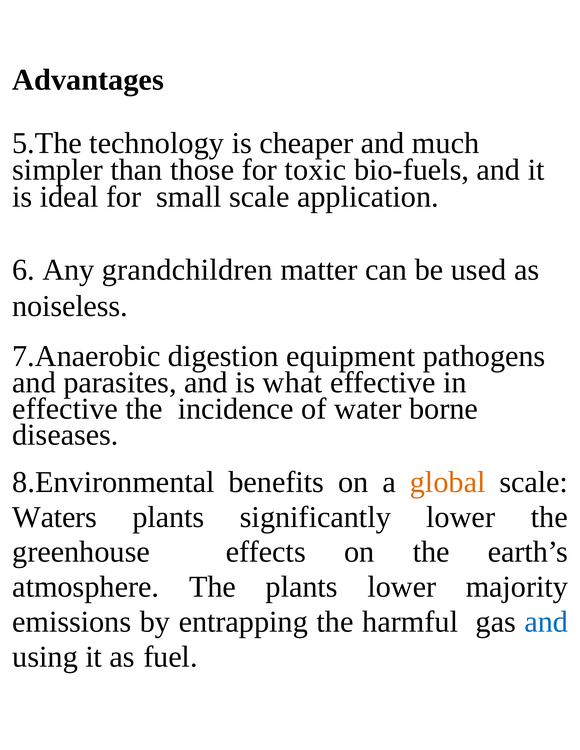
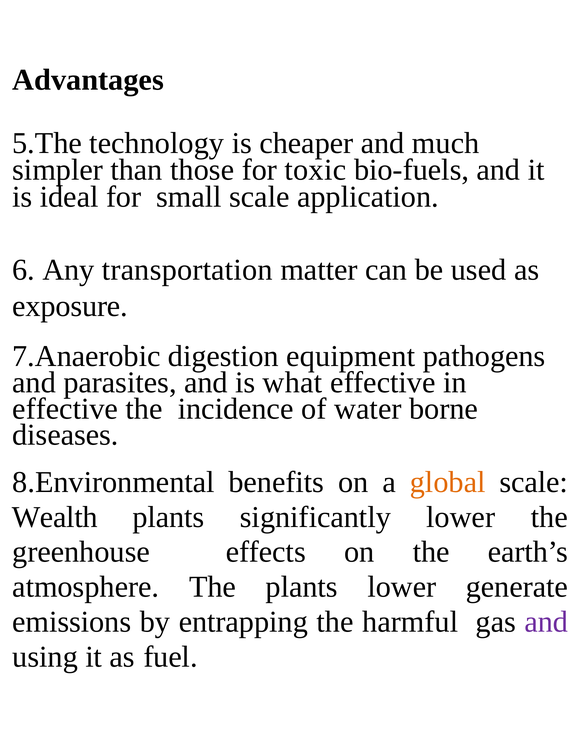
grandchildren: grandchildren -> transportation
noiseless: noiseless -> exposure
Waters: Waters -> Wealth
majority: majority -> generate
and at (546, 622) colour: blue -> purple
